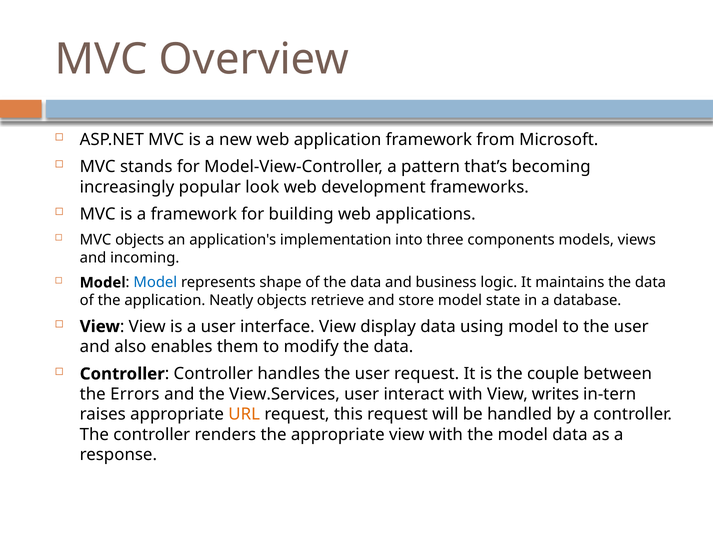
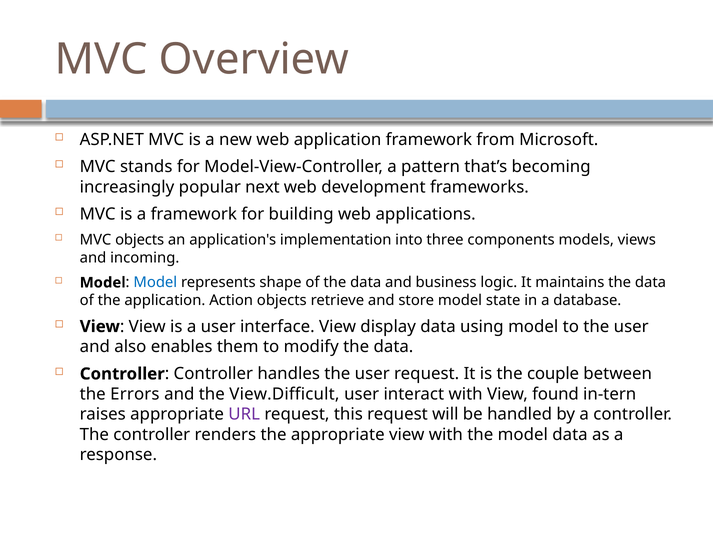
look: look -> next
Neatly: Neatly -> Action
View.Services: View.Services -> View.Difficult
writes: writes -> found
URL colour: orange -> purple
